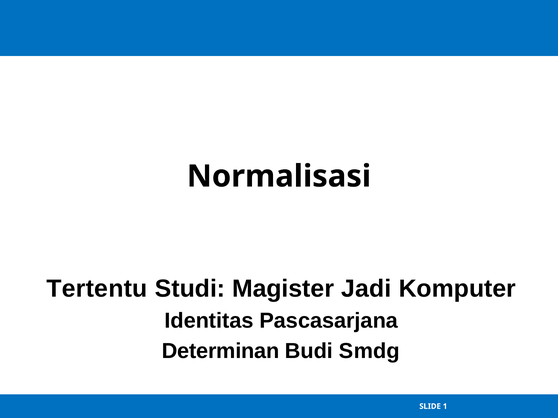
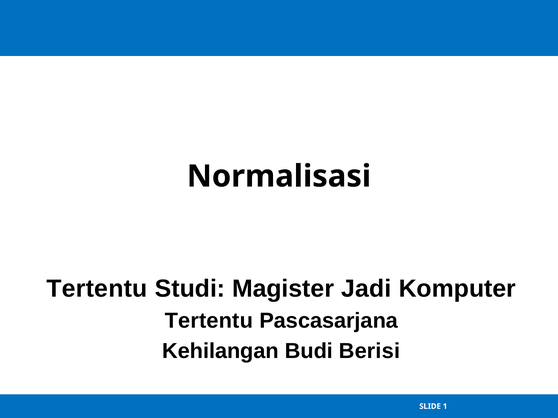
Identitas at (209, 321): Identitas -> Tertentu
Determinan: Determinan -> Kehilangan
Smdg: Smdg -> Berisi
